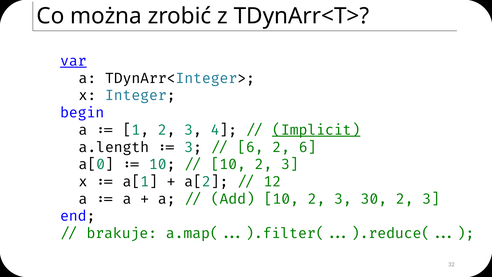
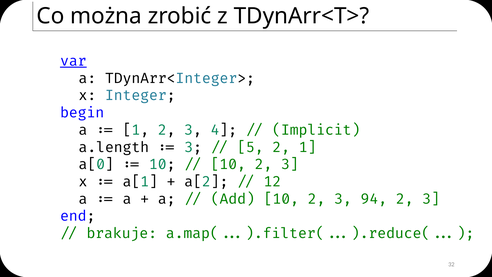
Implicit underline: present -> none
6 at (250, 147): 6 -> 5
2 6: 6 -> 1
30: 30 -> 94
